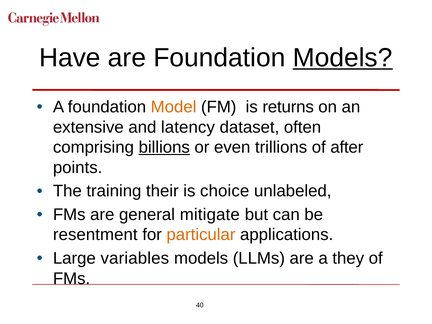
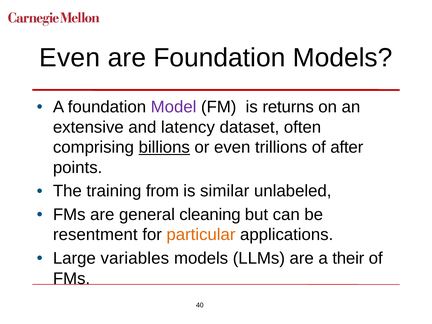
Have at (70, 58): Have -> Even
Models at (343, 58) underline: present -> none
Model colour: orange -> purple
their: their -> from
choice: choice -> similar
mitigate: mitigate -> cleaning
they: they -> their
